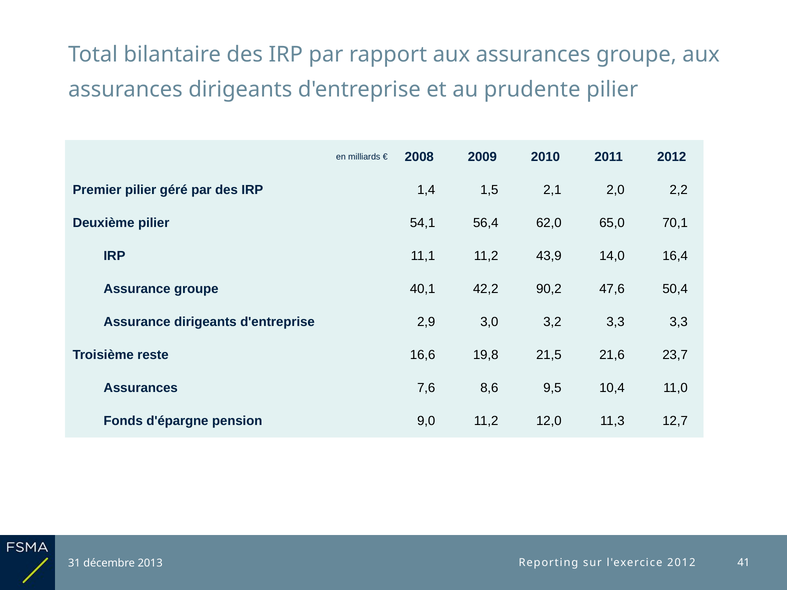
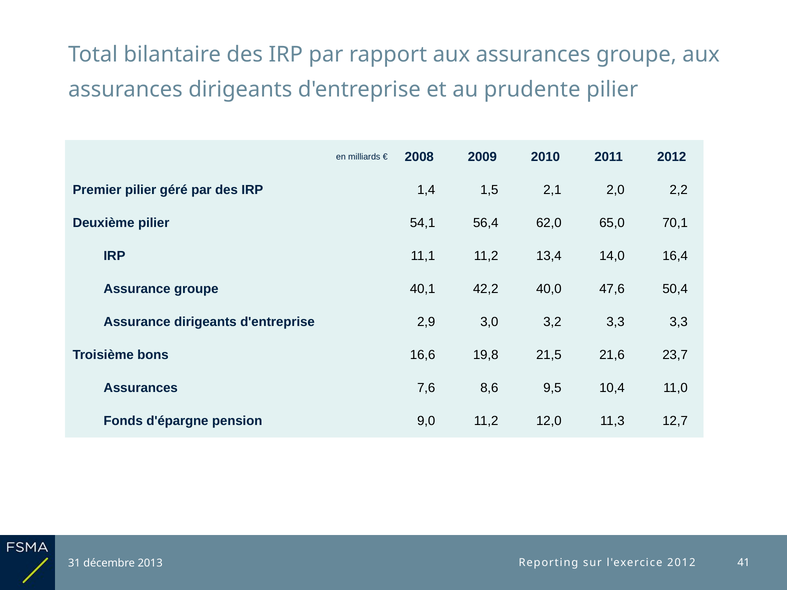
43,9: 43,9 -> 13,4
90,2: 90,2 -> 40,0
reste: reste -> bons
